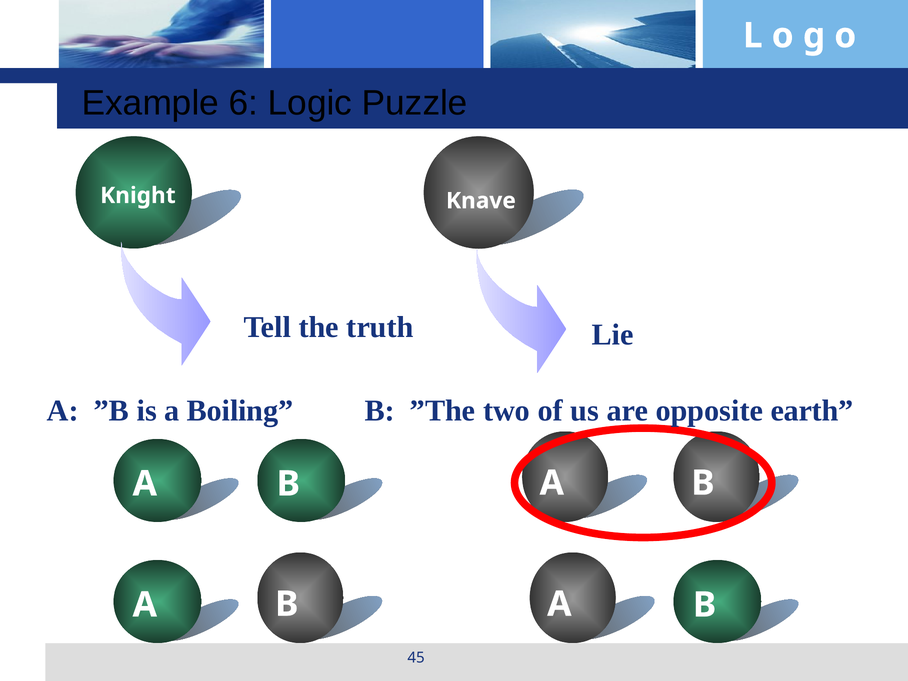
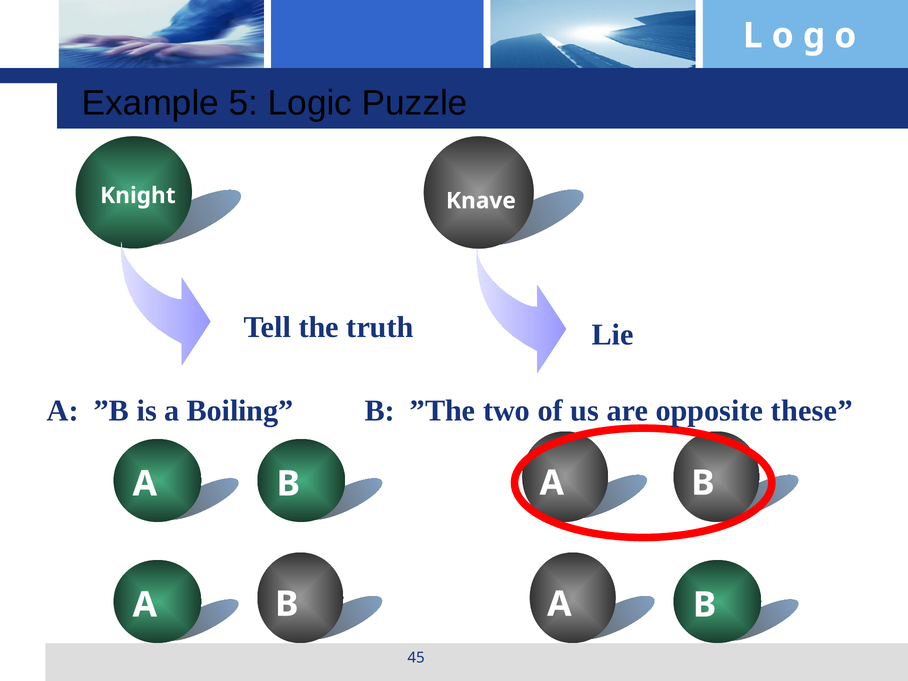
6: 6 -> 5
earth: earth -> these
